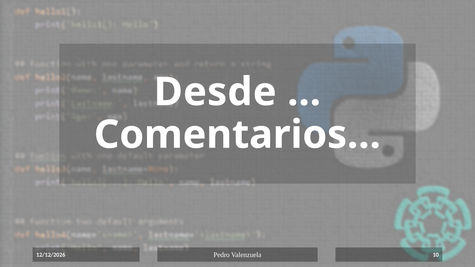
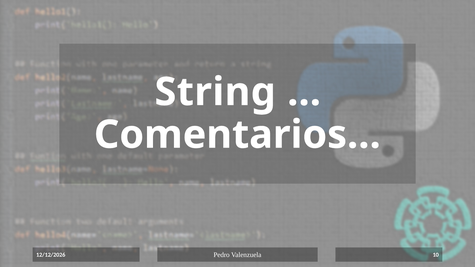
Desde: Desde -> String
